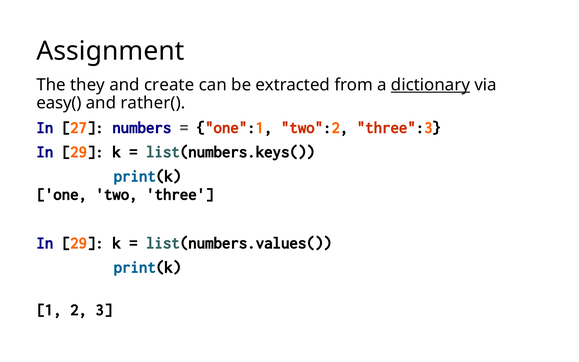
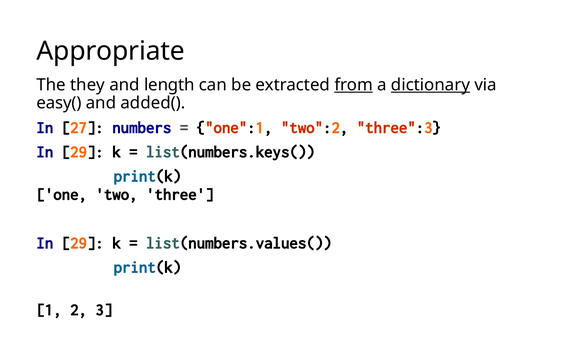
Assignment: Assignment -> Appropriate
create: create -> length
from underline: none -> present
rather(: rather( -> added(
